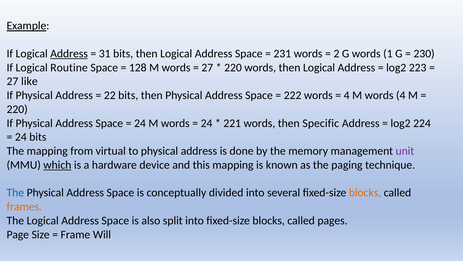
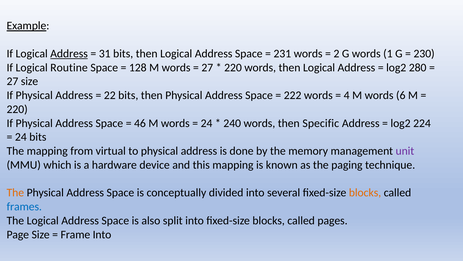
223: 223 -> 280
27 like: like -> size
words 4: 4 -> 6
24 at (140, 123): 24 -> 46
221: 221 -> 240
which underline: present -> none
The at (15, 192) colour: blue -> orange
frames colour: orange -> blue
Frame Will: Will -> Into
